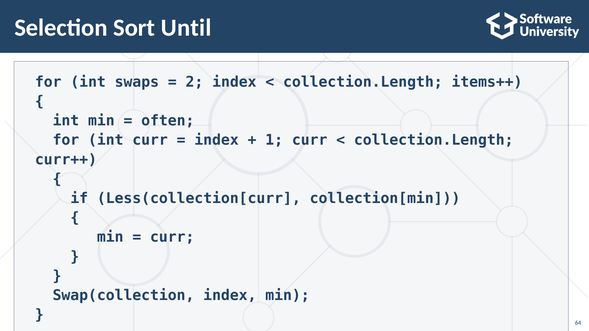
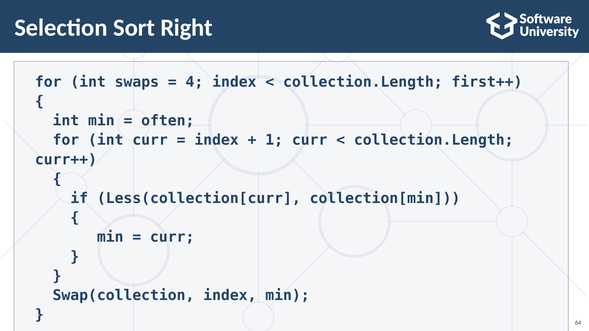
Until: Until -> Right
2: 2 -> 4
items++: items++ -> first++
